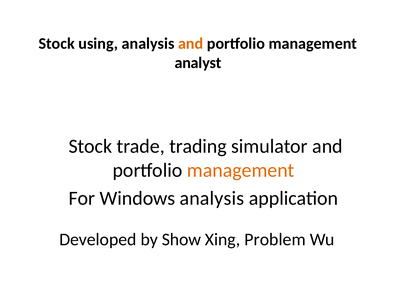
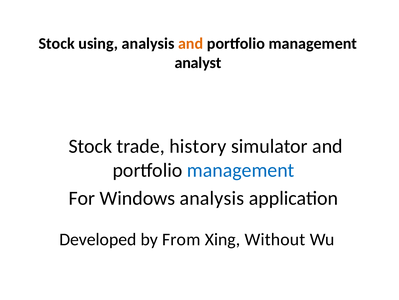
trading: trading -> history
management at (241, 170) colour: orange -> blue
Show: Show -> From
Problem: Problem -> Without
